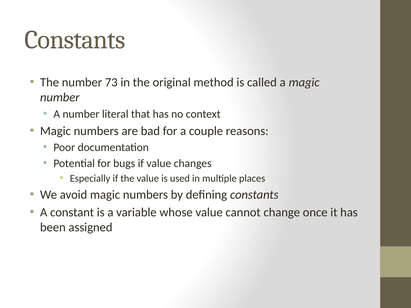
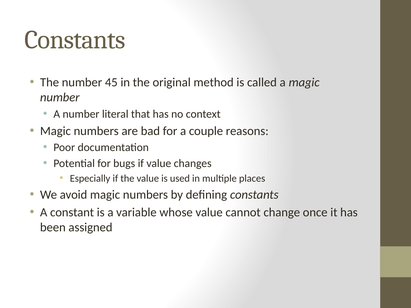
73: 73 -> 45
